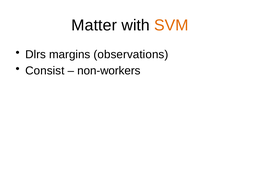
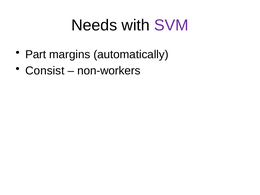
Matter: Matter -> Needs
SVM colour: orange -> purple
Dlrs: Dlrs -> Part
observations: observations -> automatically
